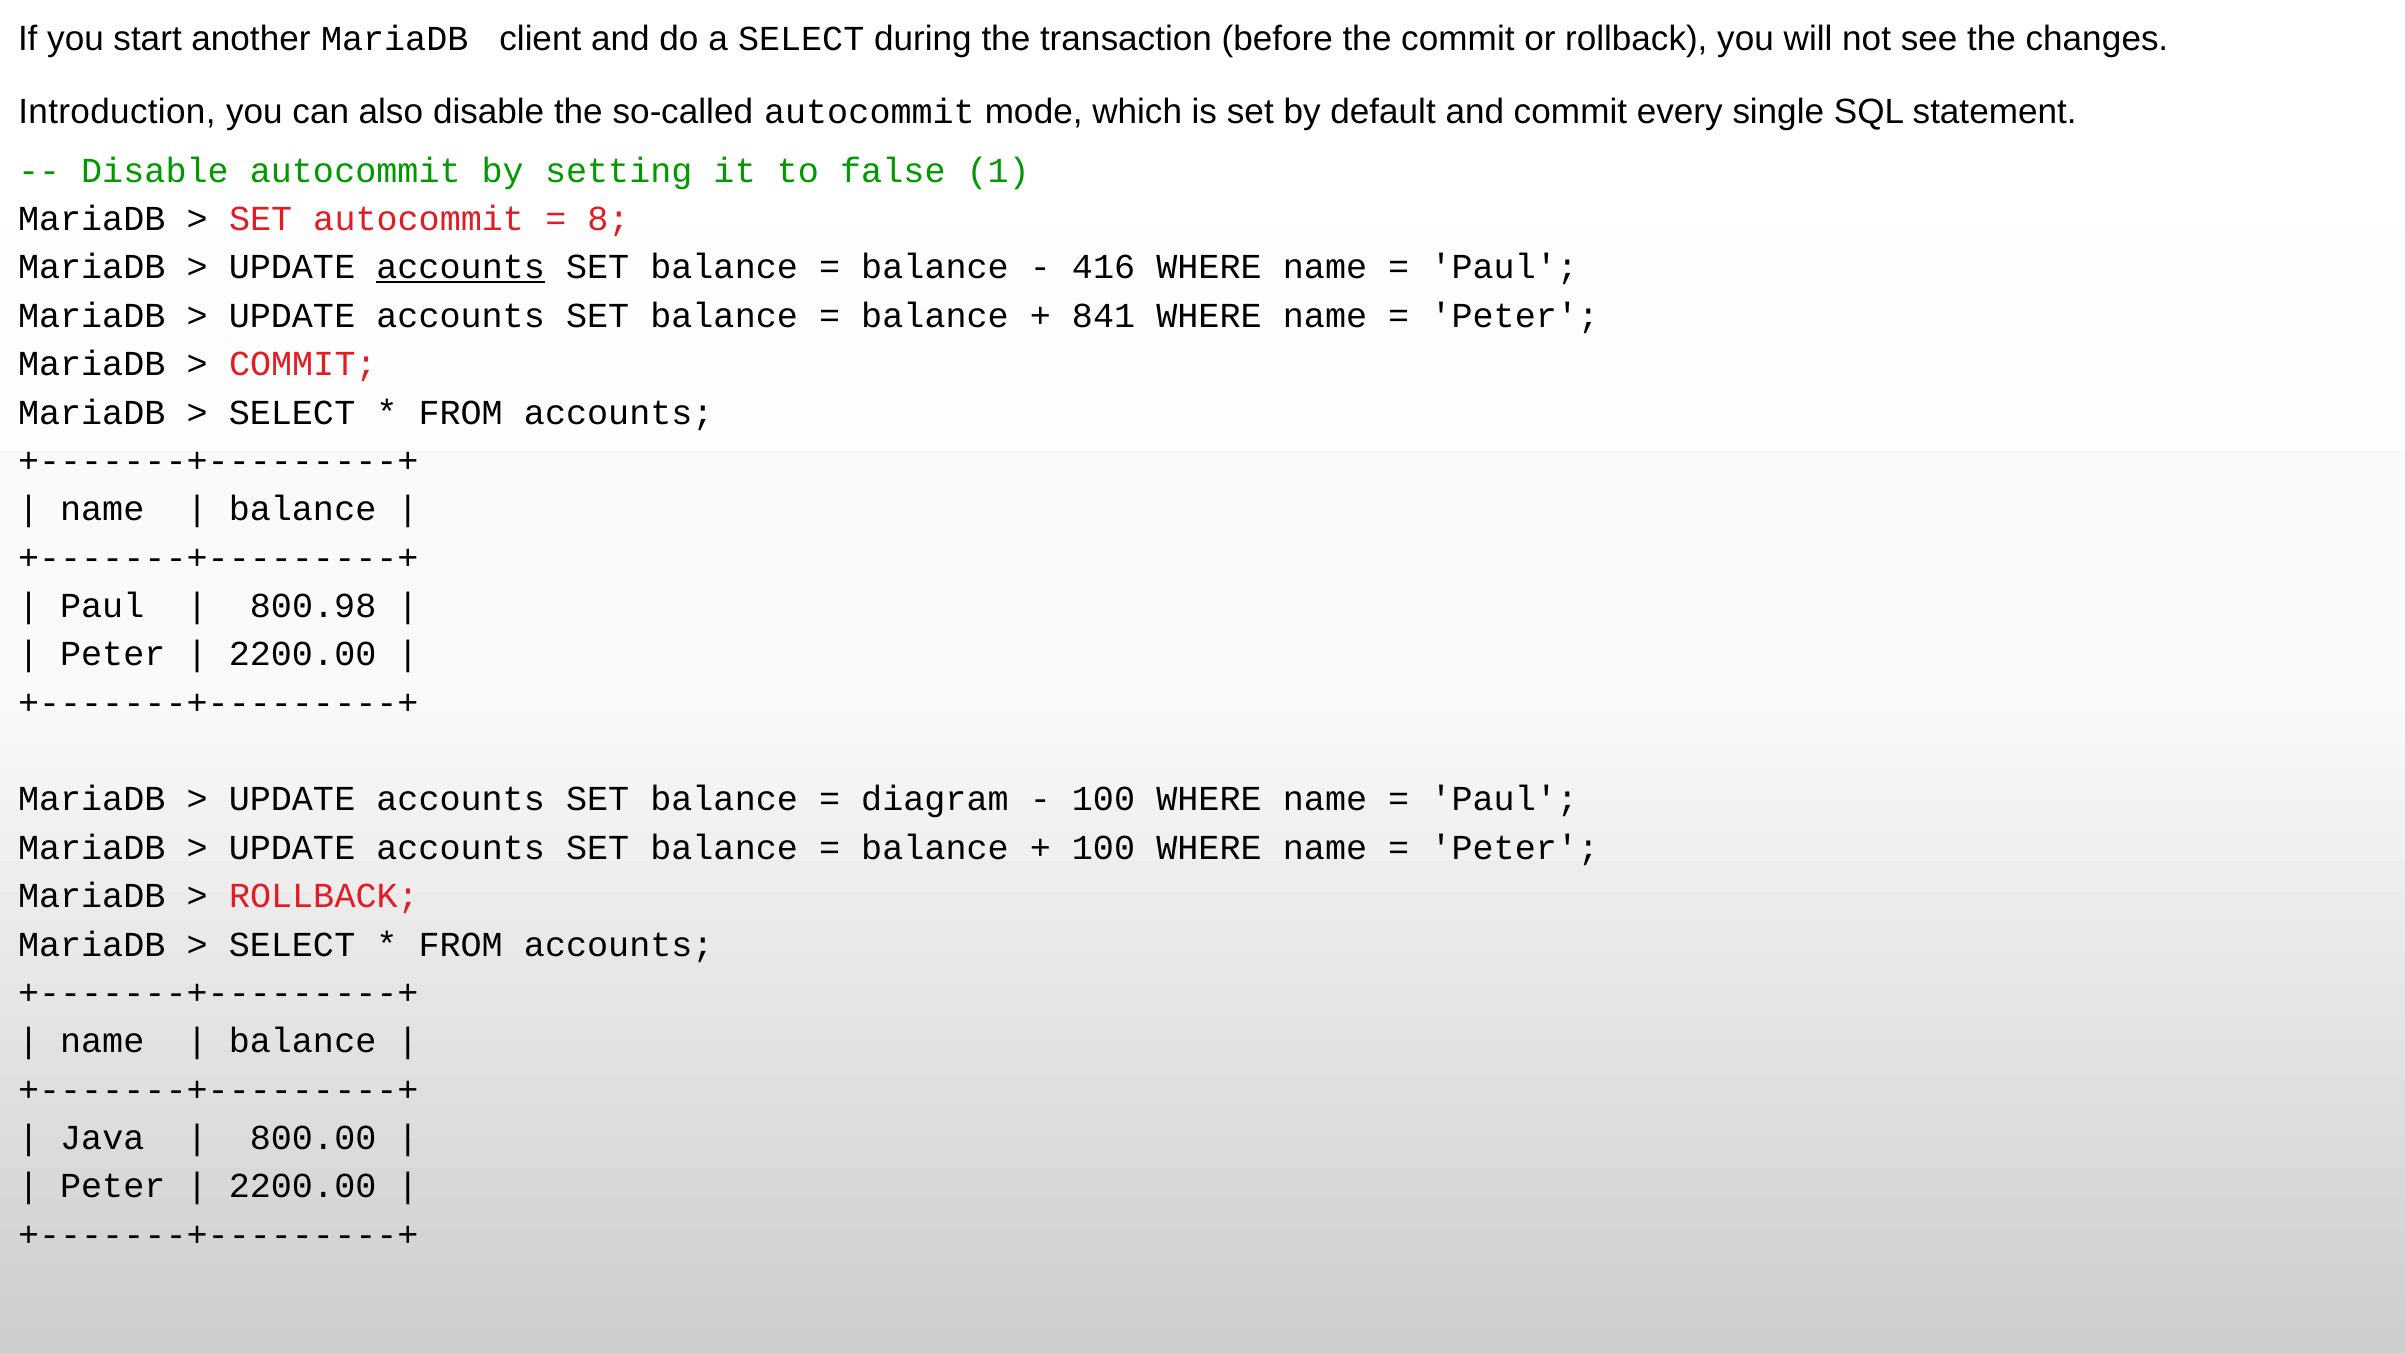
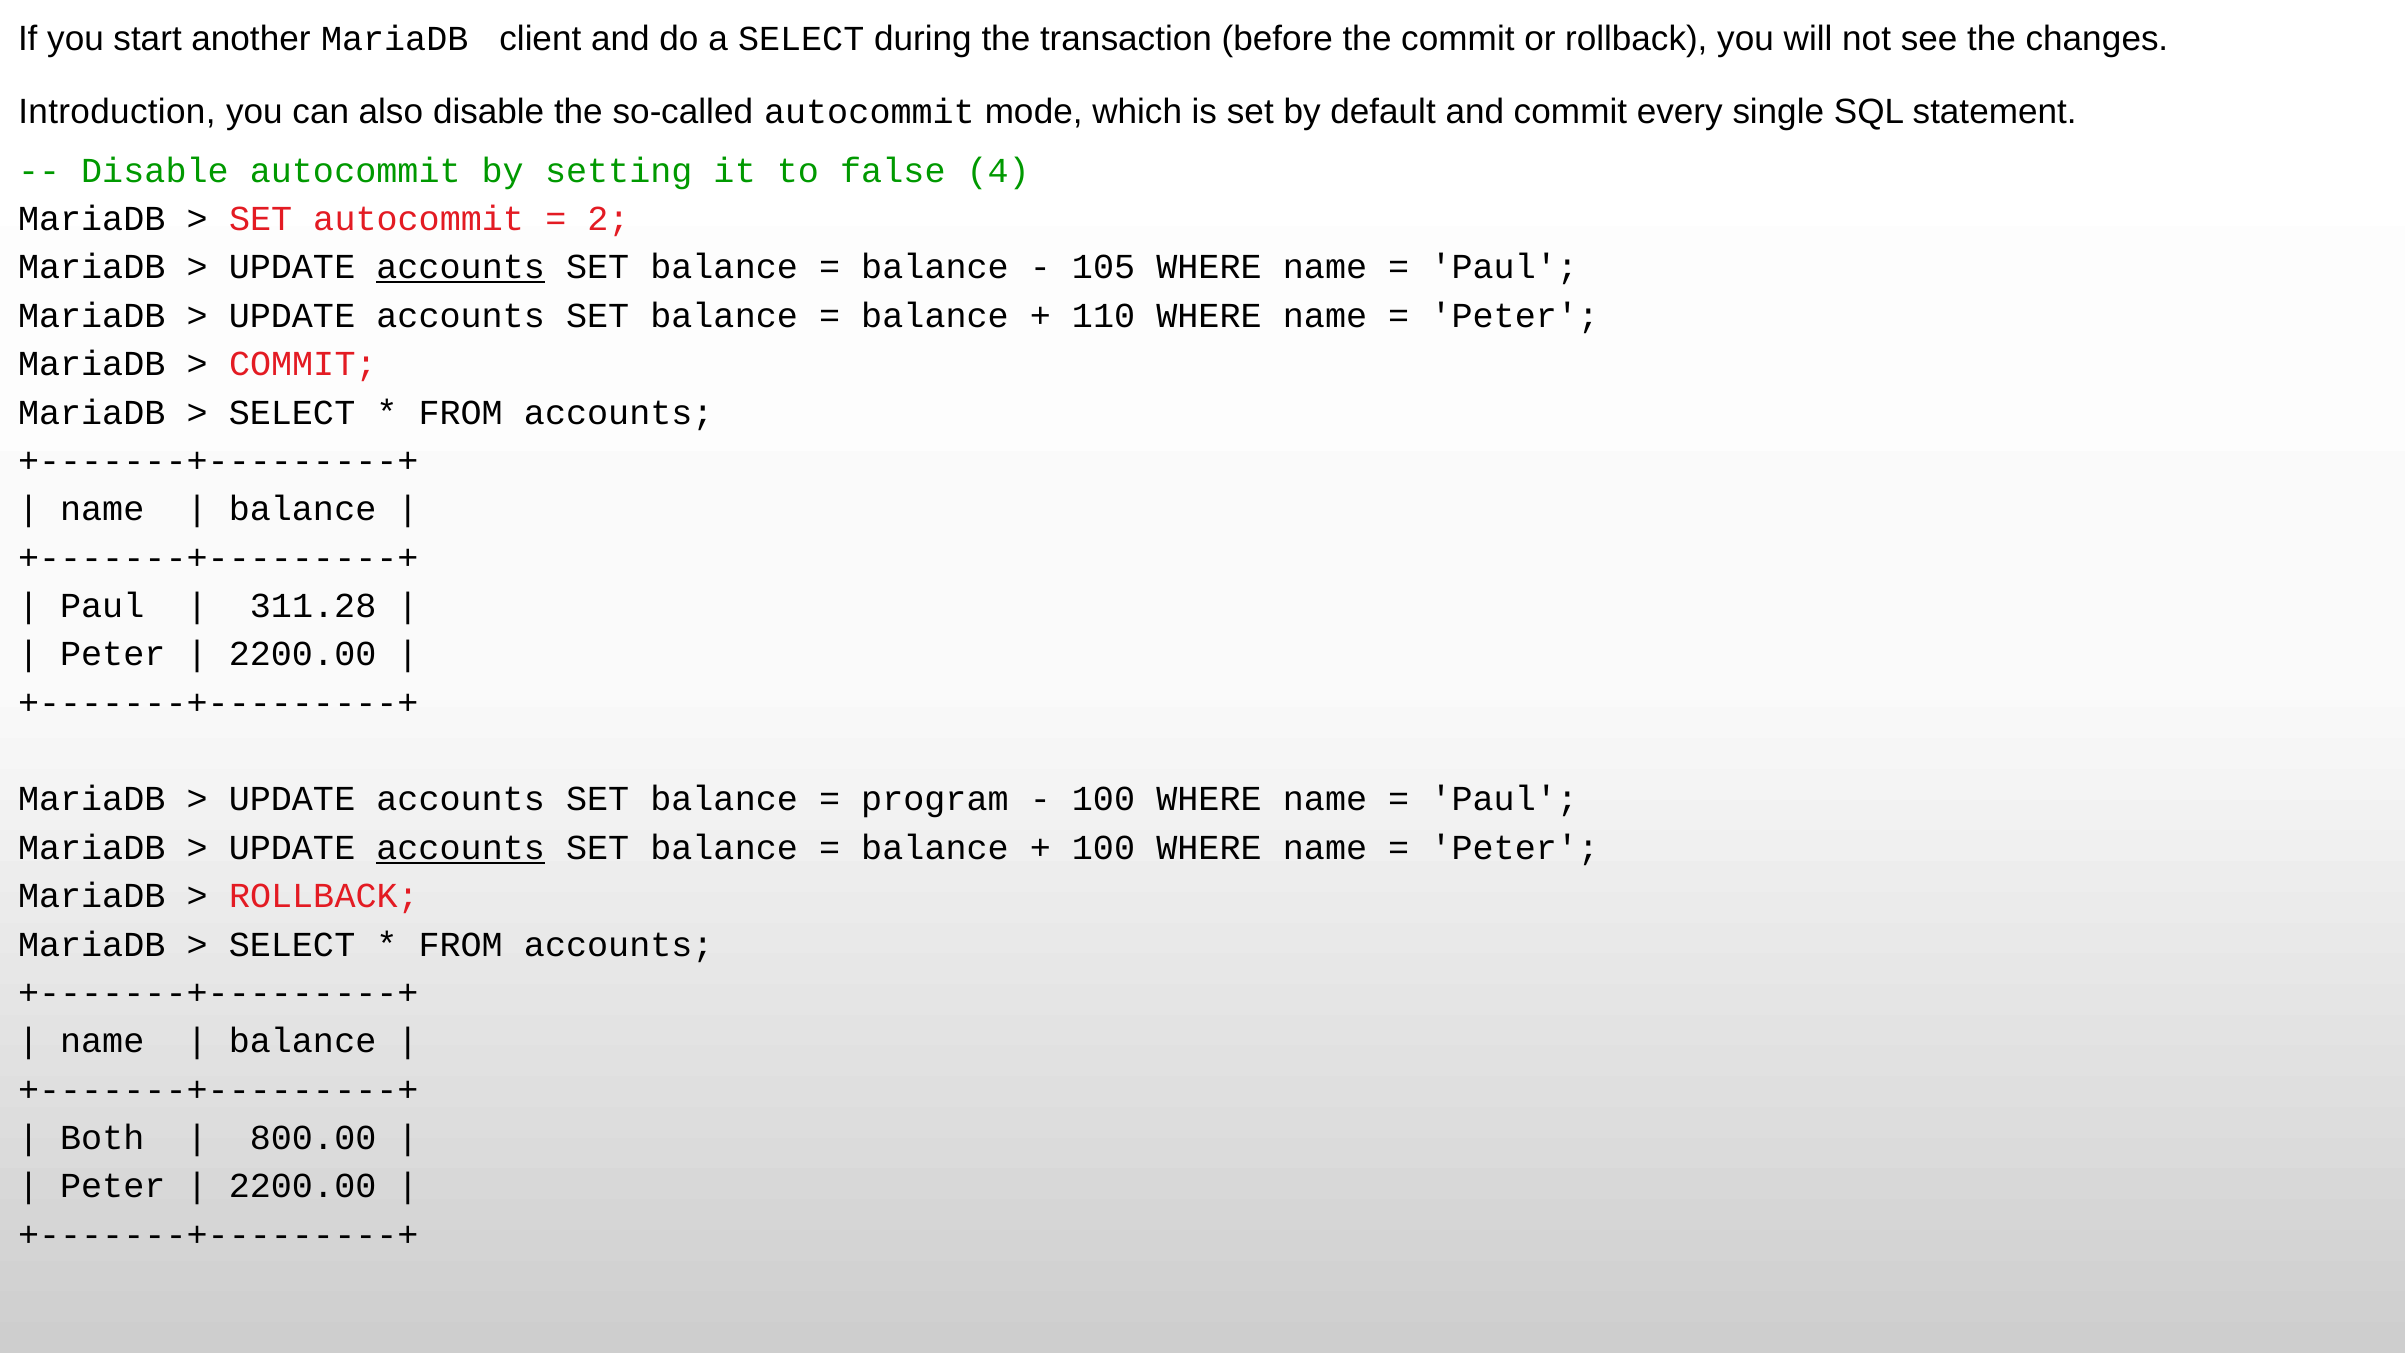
1: 1 -> 4
8: 8 -> 2
416: 416 -> 105
841: 841 -> 110
800.98: 800.98 -> 311.28
diagram: diagram -> program
accounts at (461, 848) underline: none -> present
Java: Java -> Both
